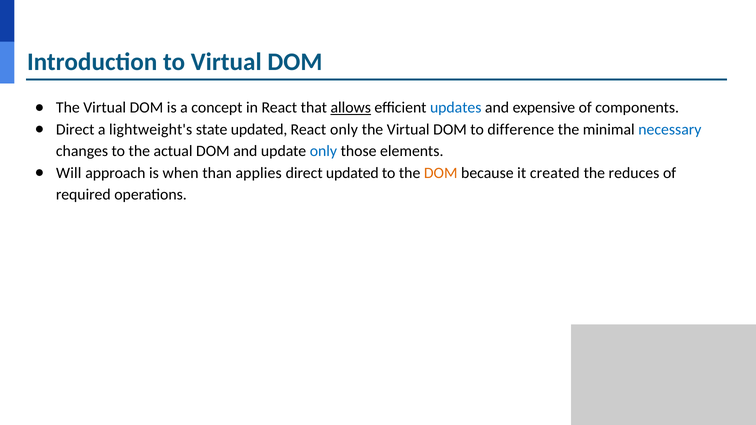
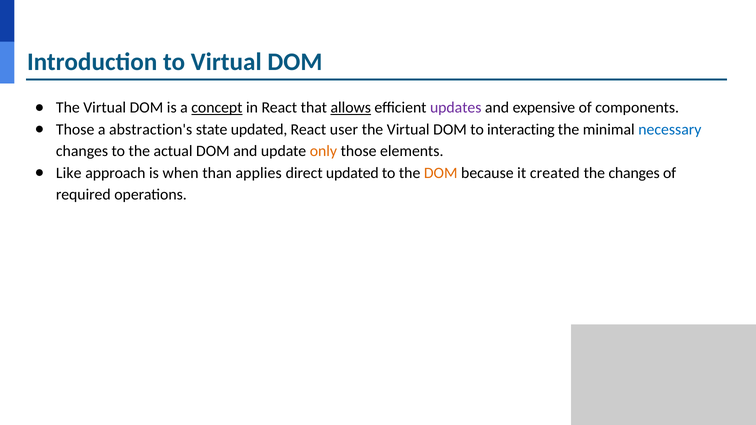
concept underline: none -> present
updates colour: blue -> purple
Direct at (75, 130): Direct -> Those
lightweight's: lightweight's -> abstraction's
React only: only -> user
difference: difference -> interacting
only at (323, 151) colour: blue -> orange
Will: Will -> Like
the reduces: reduces -> changes
